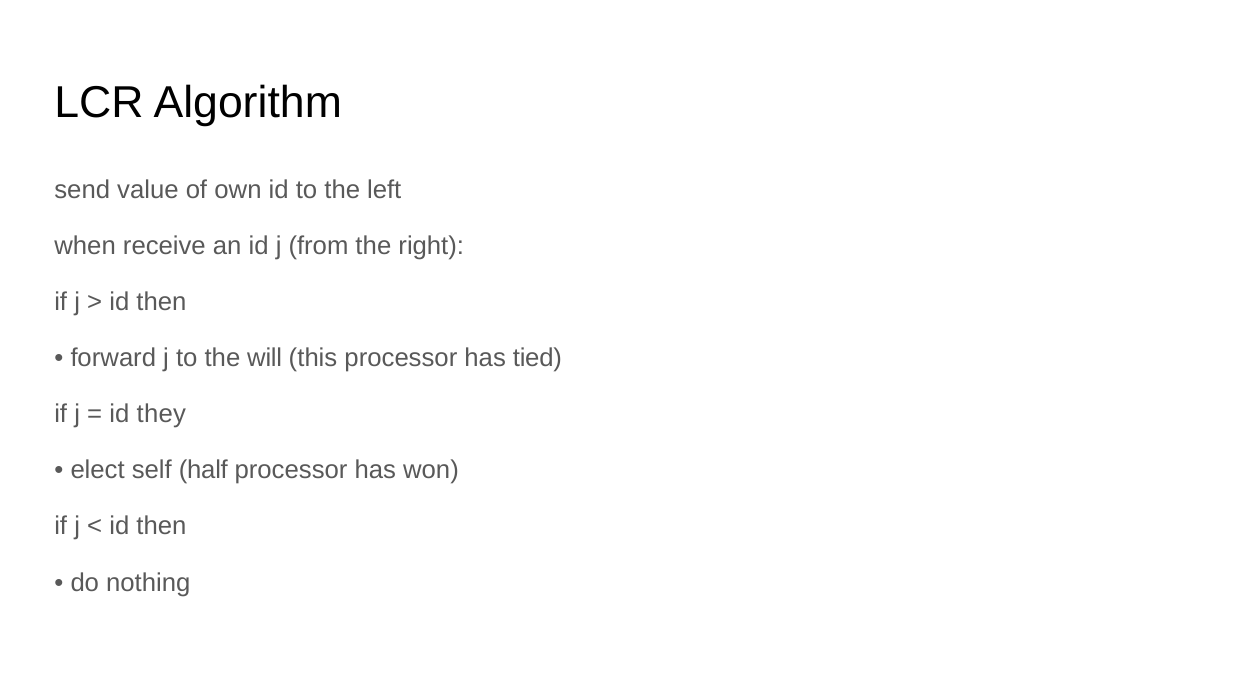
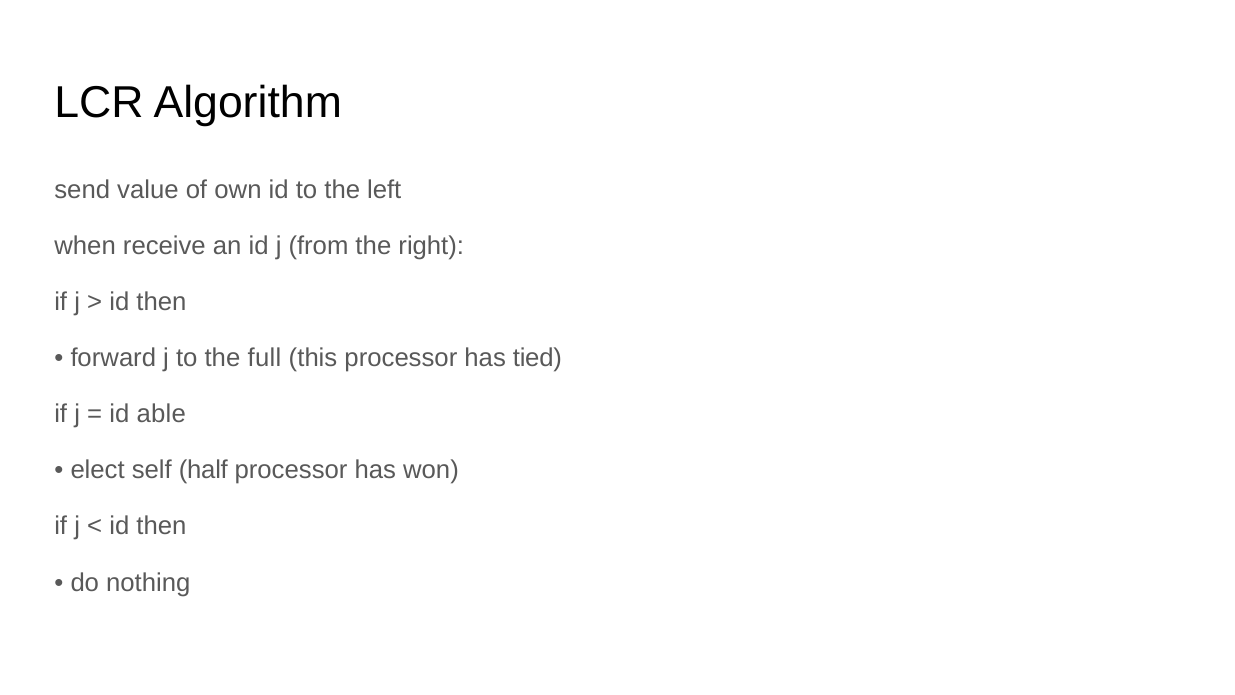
will: will -> full
they: they -> able
